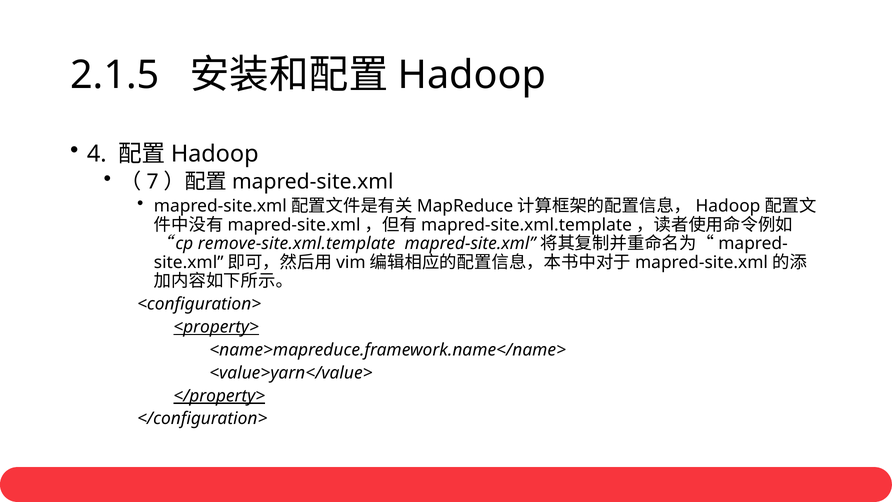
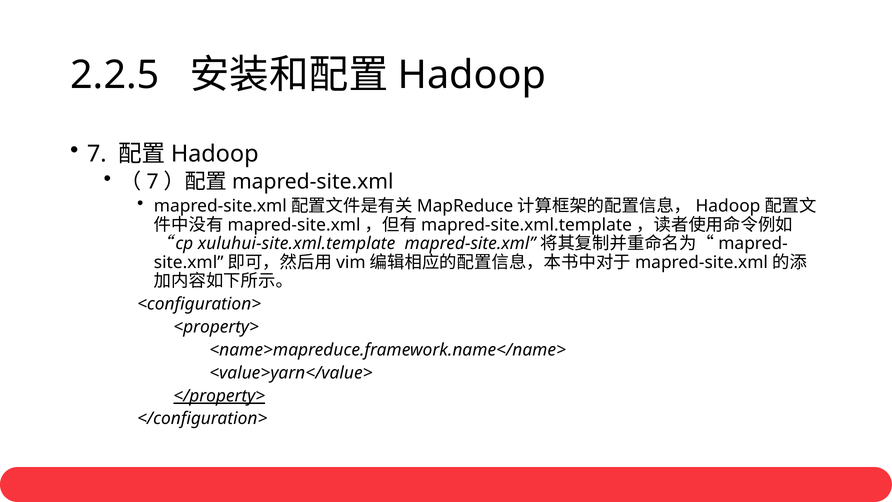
2.1.5: 2.1.5 -> 2.2.5
4: 4 -> 7
remove-site.xml.template: remove-site.xml.template -> xuluhui-site.xml.template
<property> underline: present -> none
